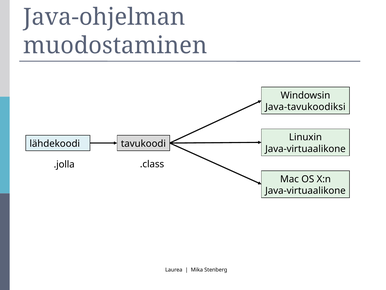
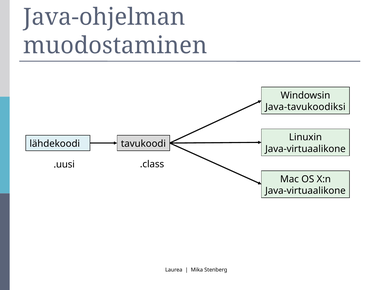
.jolla: .jolla -> .uusi
